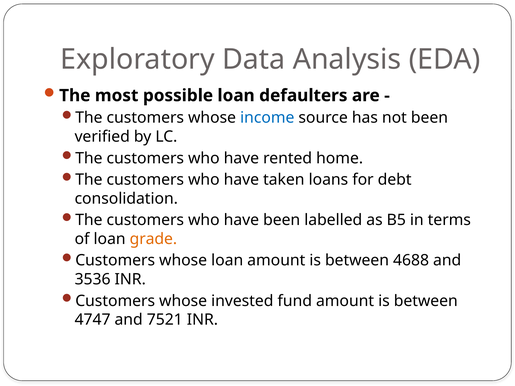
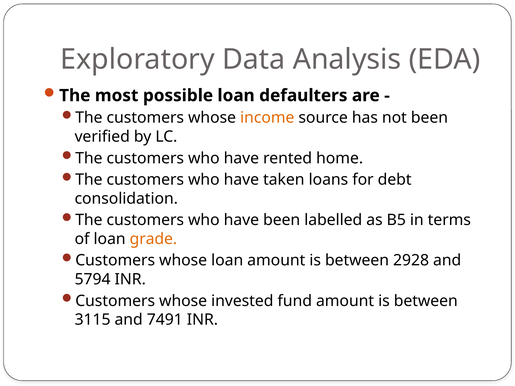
income colour: blue -> orange
4688: 4688 -> 2928
3536: 3536 -> 5794
4747: 4747 -> 3115
7521: 7521 -> 7491
